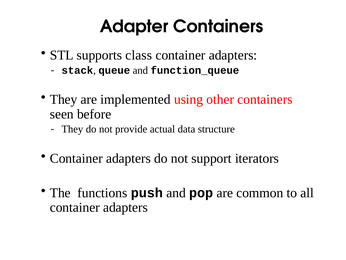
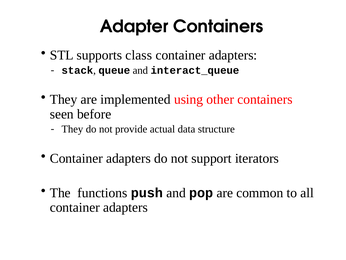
function_queue: function_queue -> interact_queue
